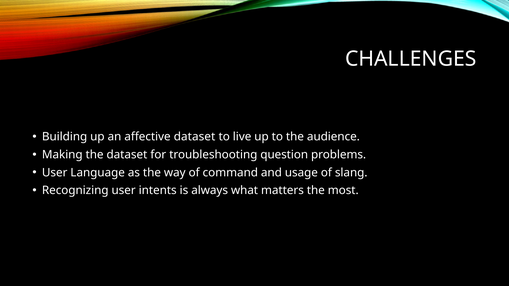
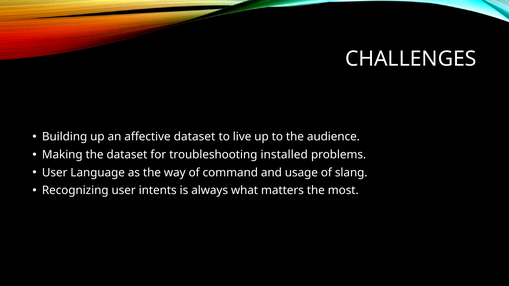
question: question -> installed
